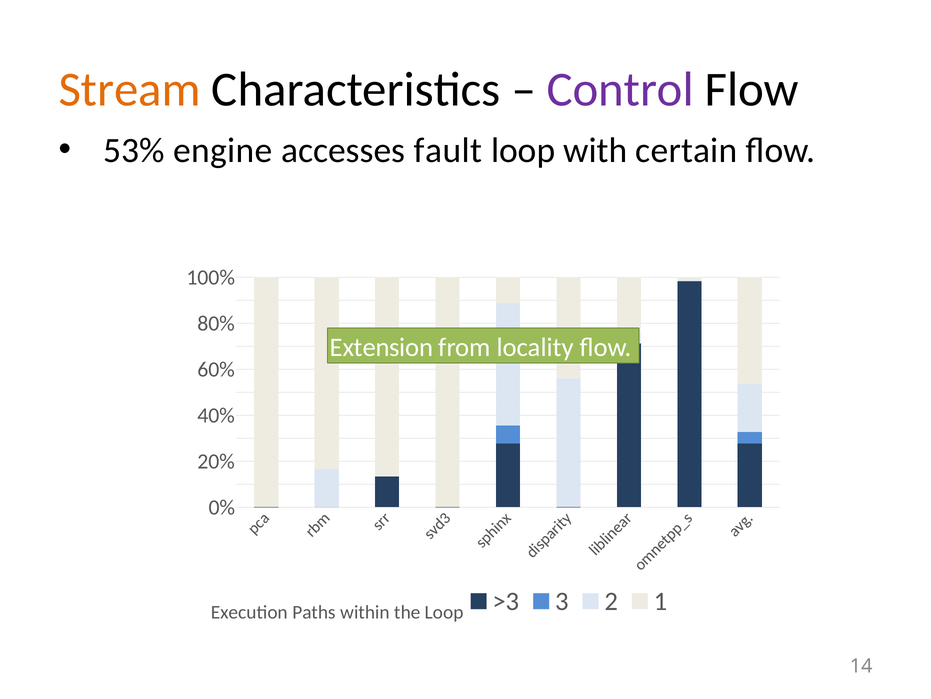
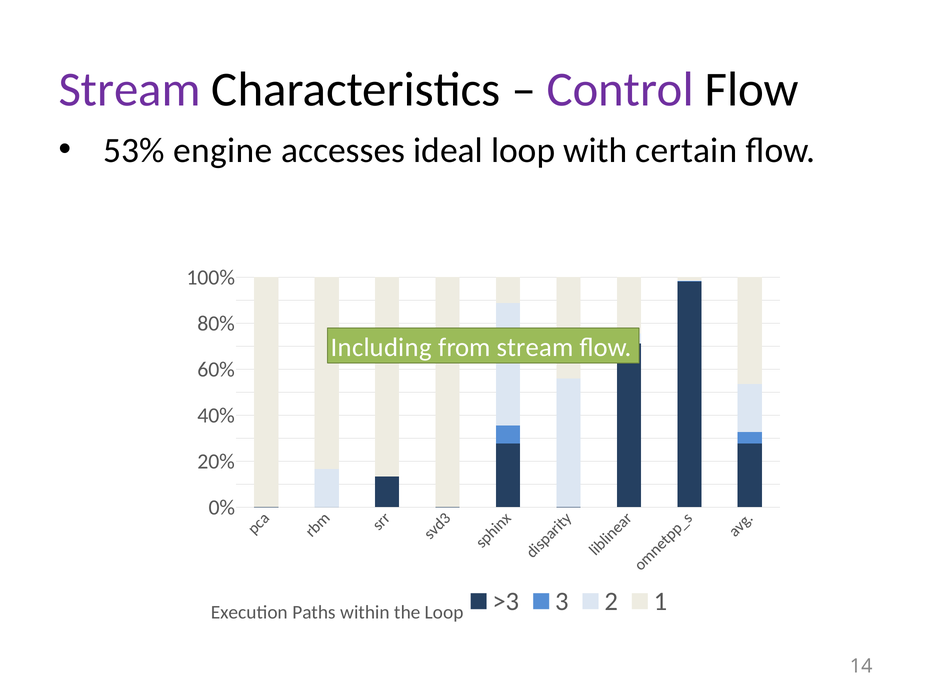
Stream at (130, 90) colour: orange -> purple
fault: fault -> ideal
Extension: Extension -> Including
from locality: locality -> stream
